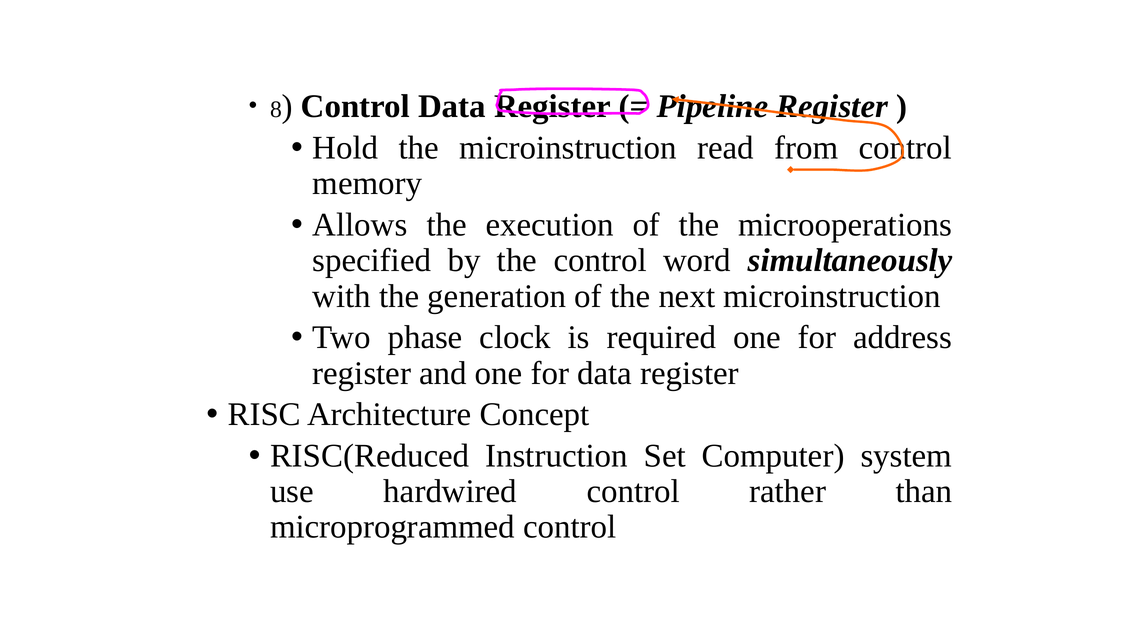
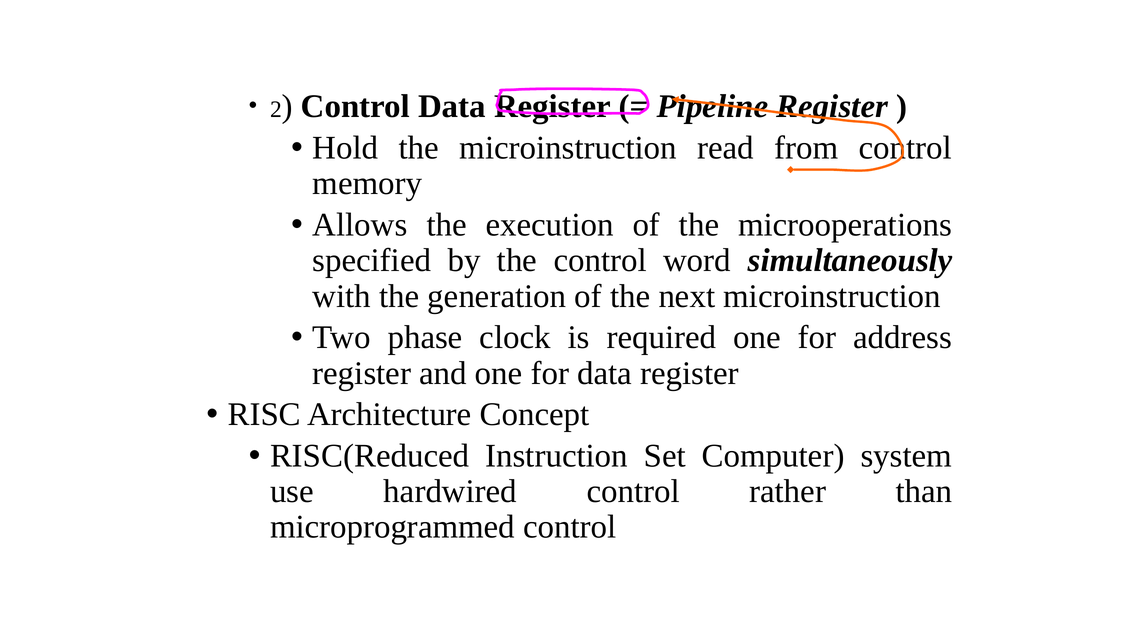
8: 8 -> 2
